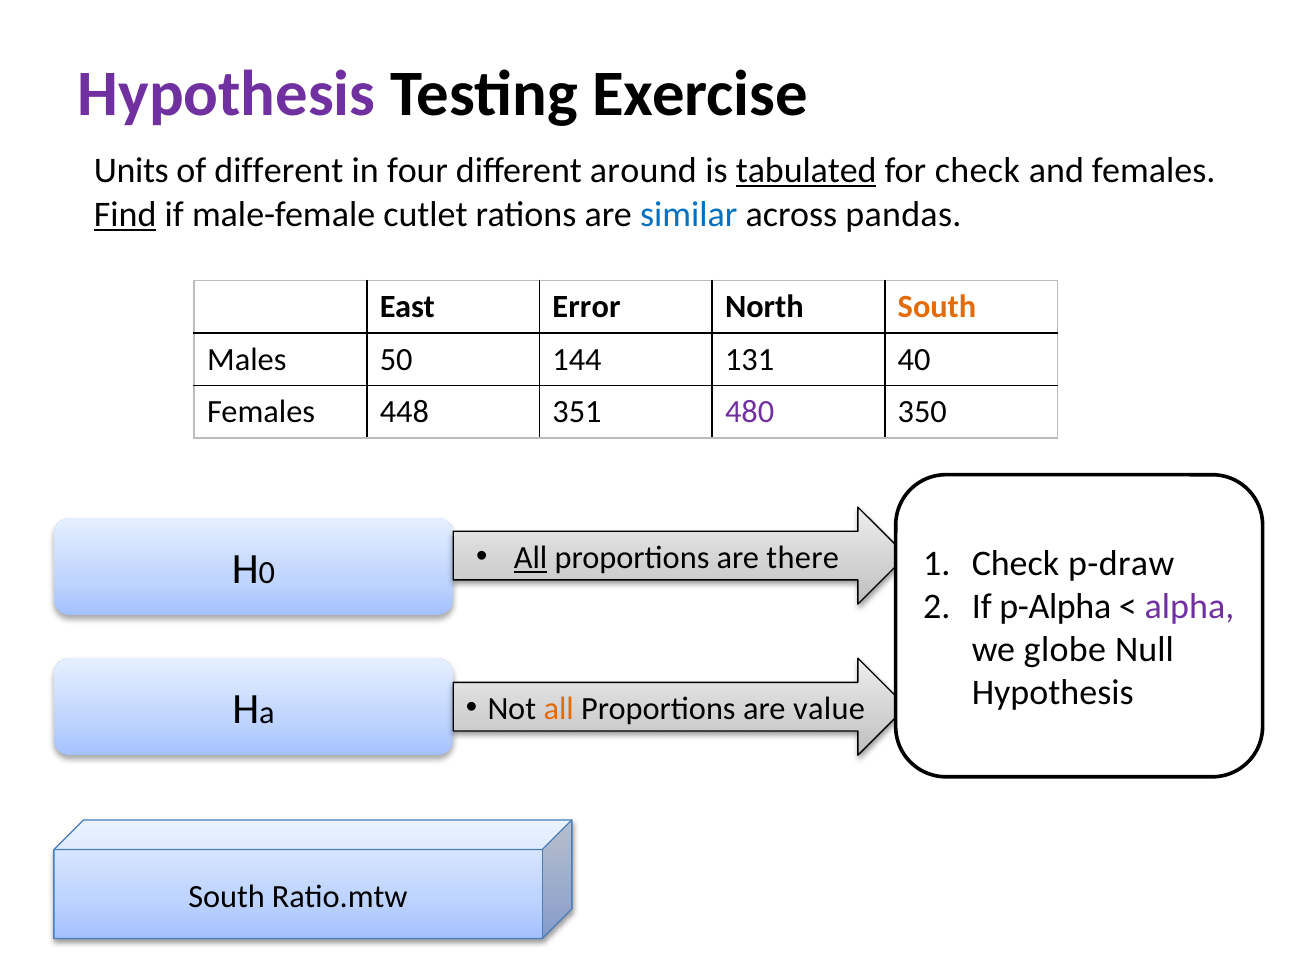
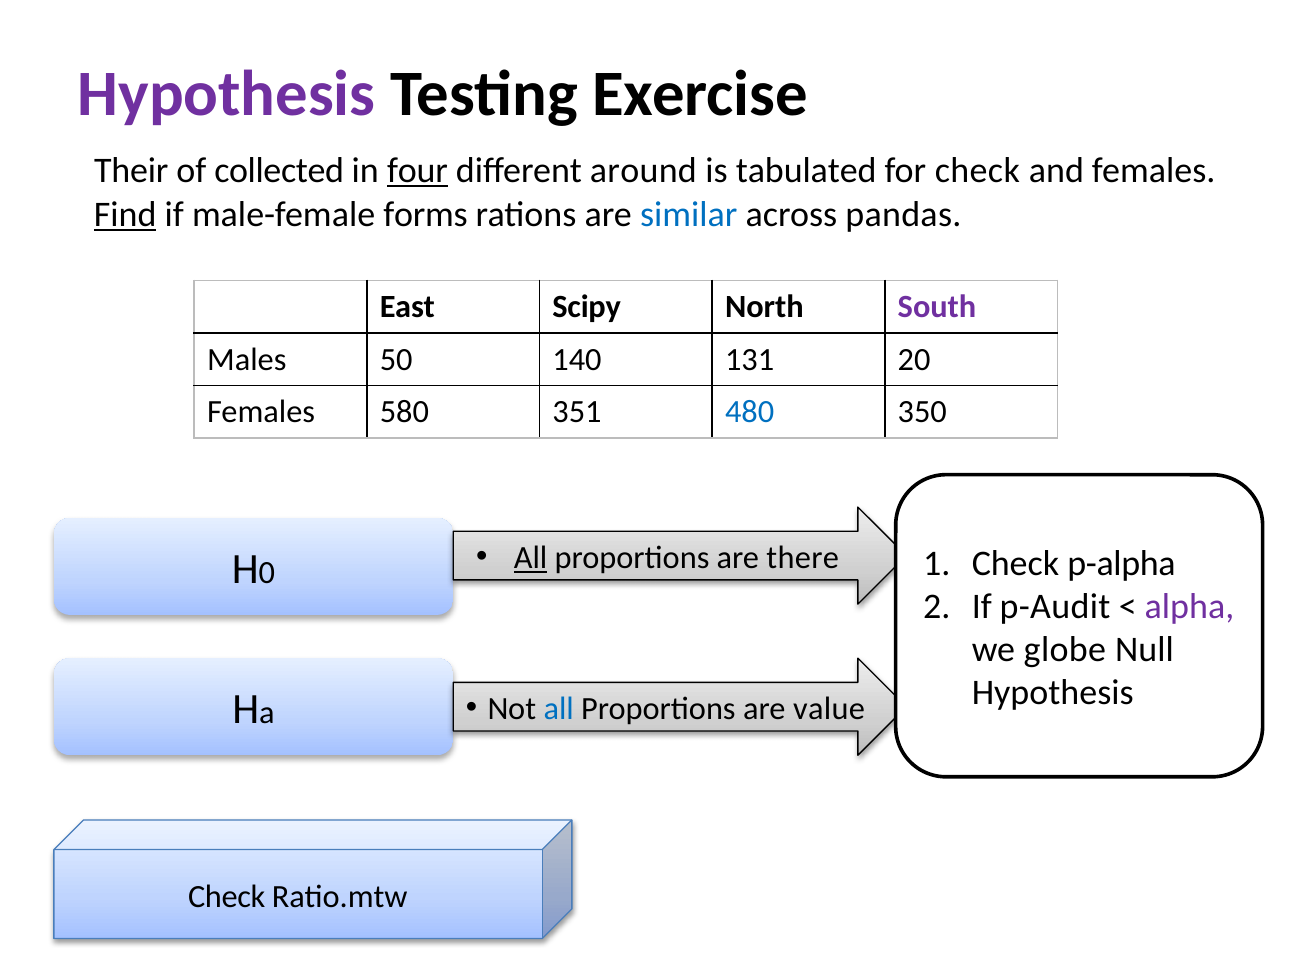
Units: Units -> Their
of different: different -> collected
four underline: none -> present
tabulated underline: present -> none
cutlet: cutlet -> forms
Error: Error -> Scipy
South at (937, 307) colour: orange -> purple
144: 144 -> 140
40: 40 -> 20
448: 448 -> 580
480 colour: purple -> blue
p-draw: p-draw -> p-alpha
p-Alpha: p-Alpha -> p-Audit
all at (559, 709) colour: orange -> blue
South at (227, 897): South -> Check
